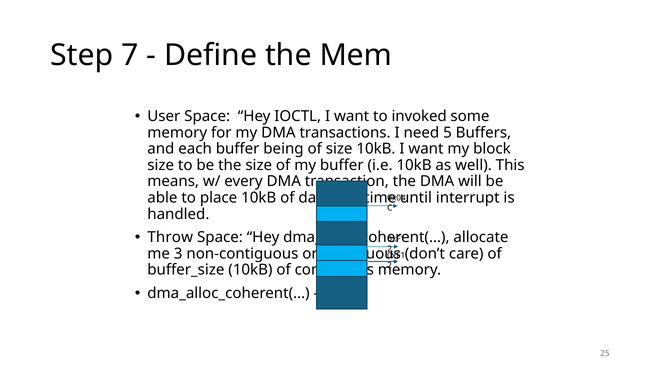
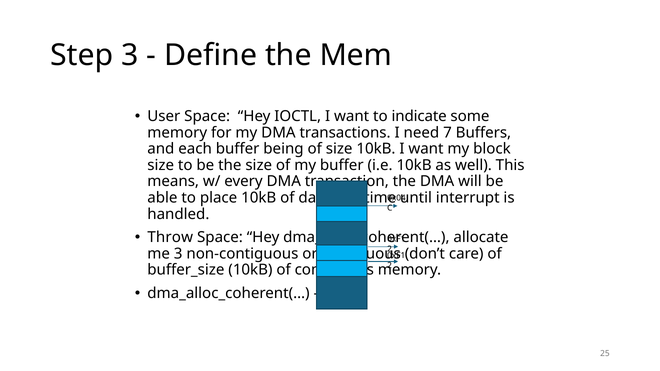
Step 7: 7 -> 3
invoked: invoked -> indicate
5: 5 -> 7
